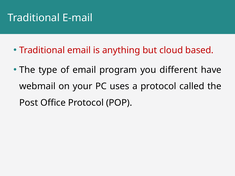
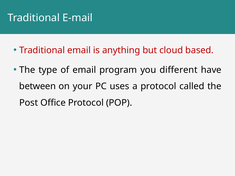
webmail: webmail -> between
